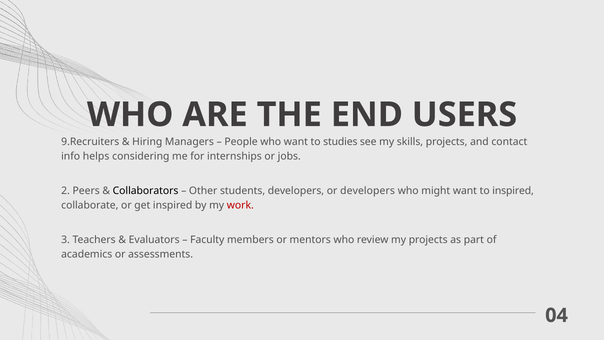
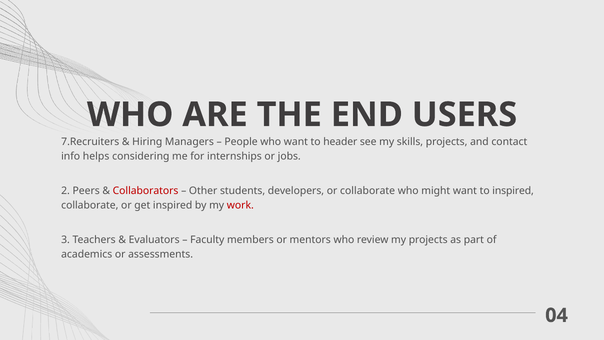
9.Recruiters: 9.Recruiters -> 7.Recruiters
studies: studies -> header
Collaborators colour: black -> red
or developers: developers -> collaborate
